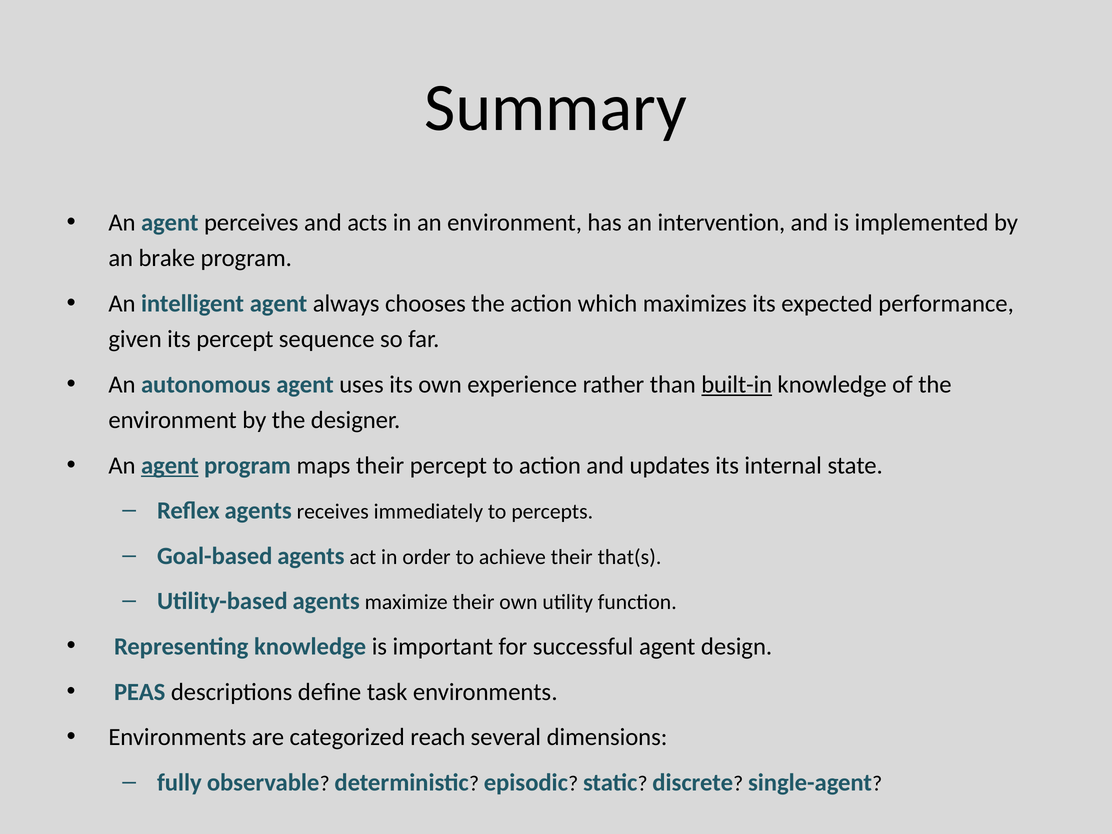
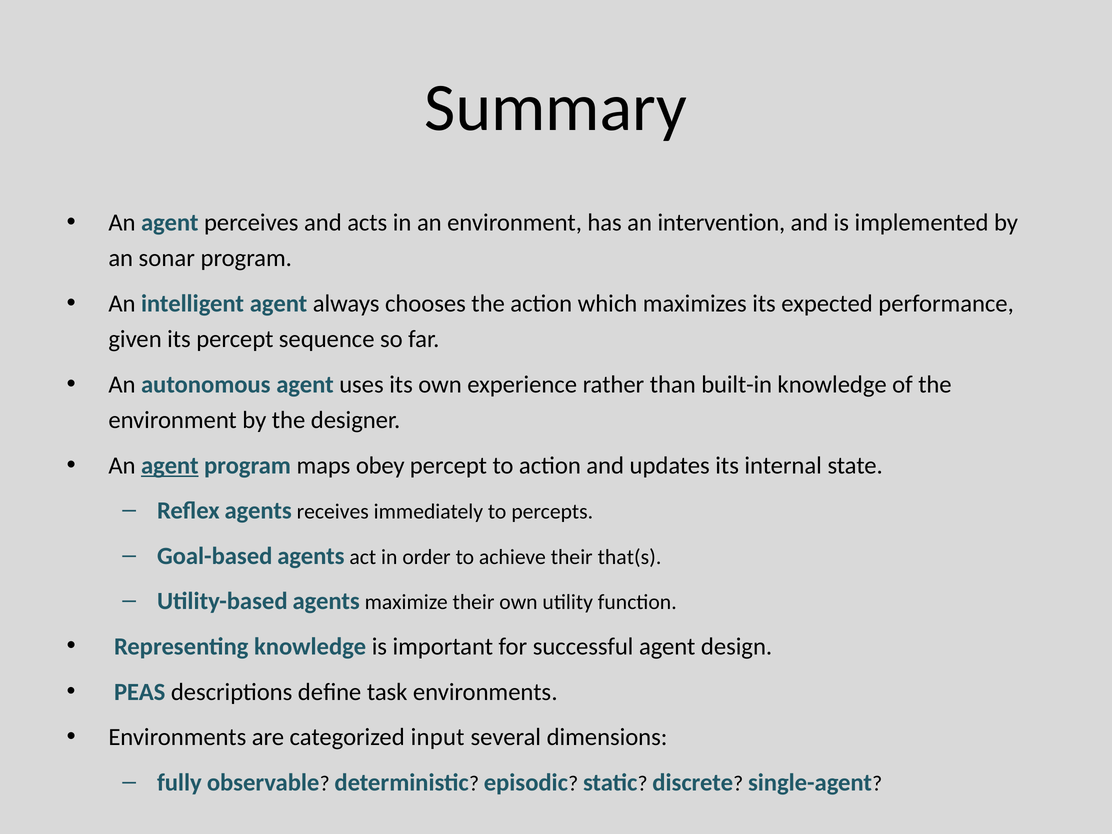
brake: brake -> sonar
built-in underline: present -> none
maps their: their -> obey
reach: reach -> input
